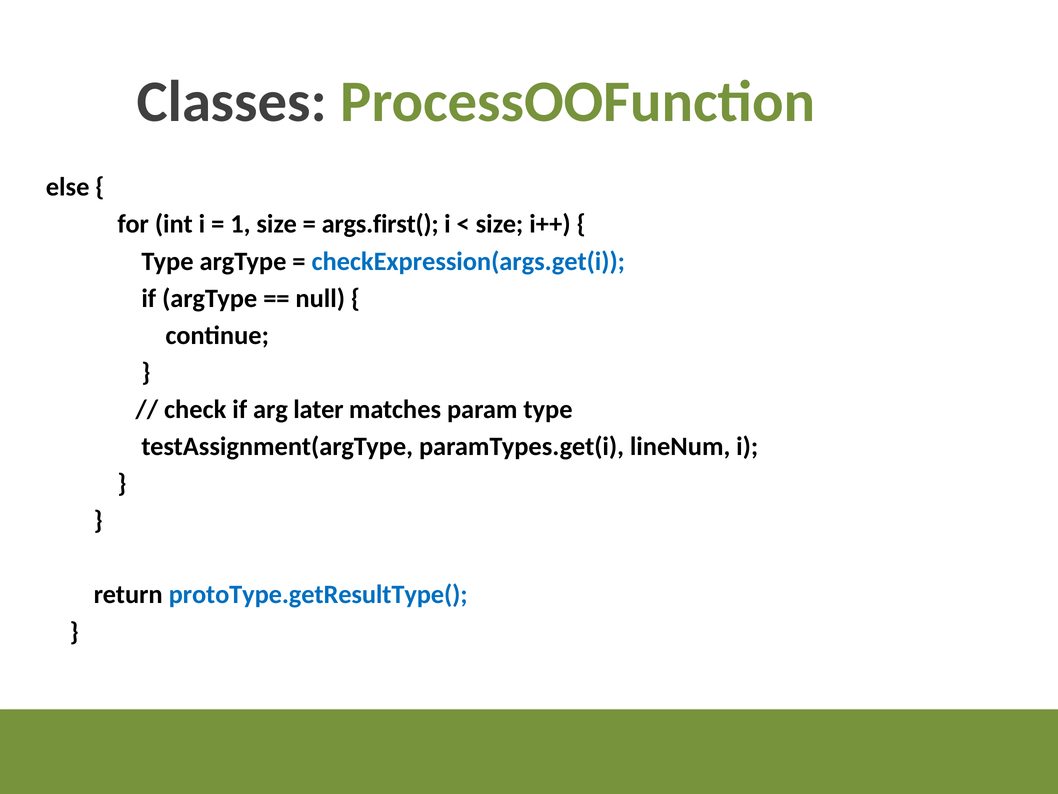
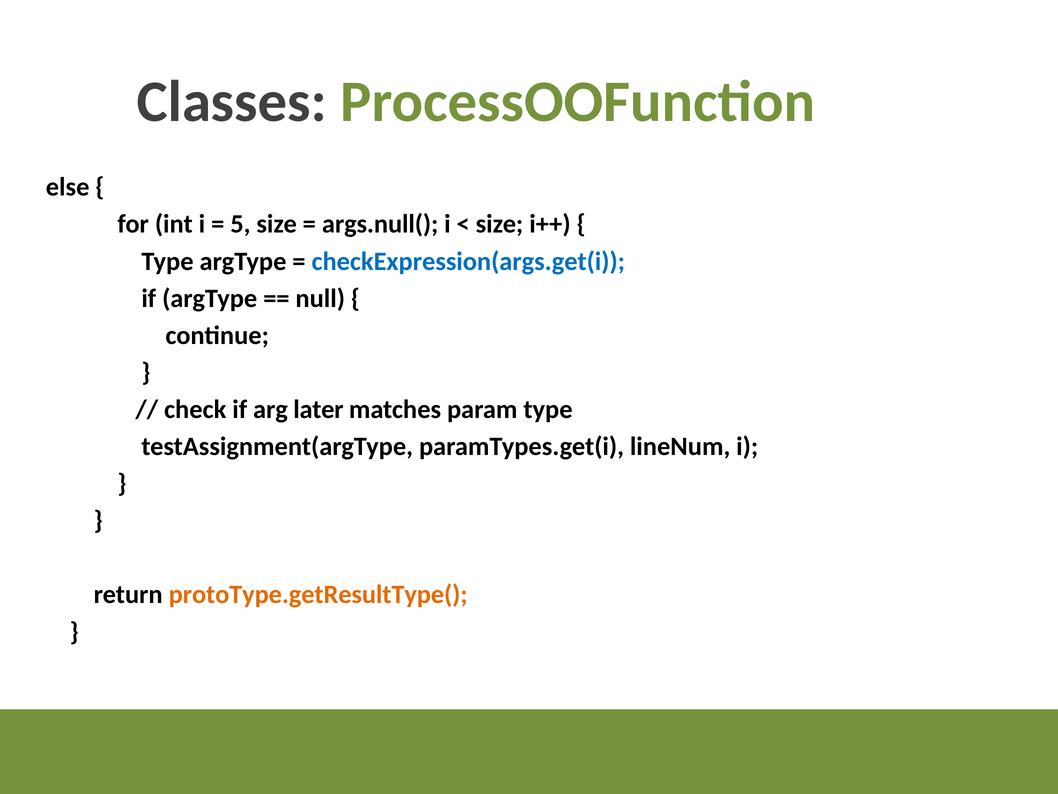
1: 1 -> 5
args.first(: args.first( -> args.null(
protoType.getResultType( colour: blue -> orange
